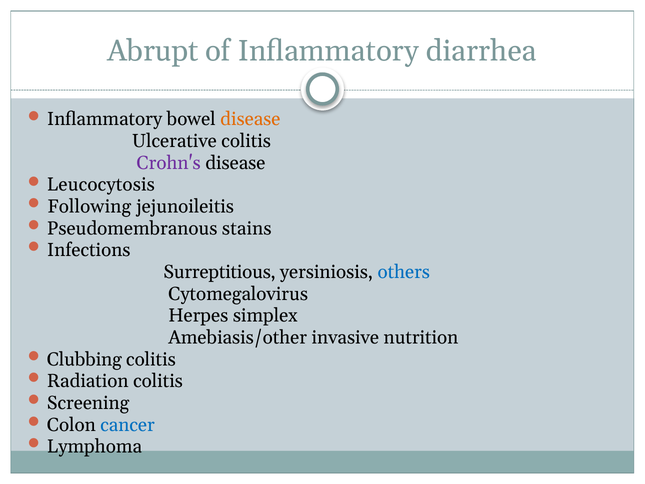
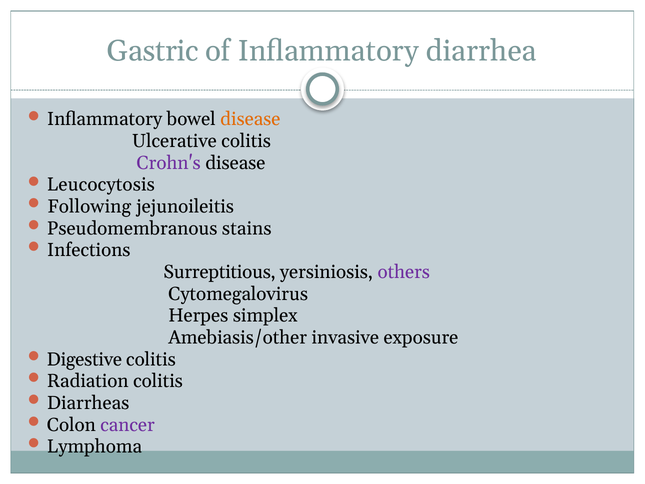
Abrupt: Abrupt -> Gastric
others colour: blue -> purple
nutrition: nutrition -> exposure
Clubbing: Clubbing -> Digestive
Screening: Screening -> Diarrheas
cancer colour: blue -> purple
